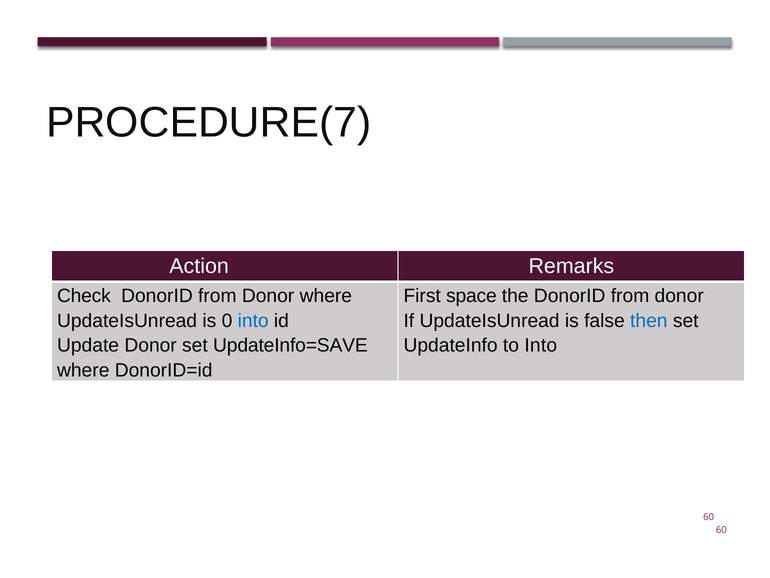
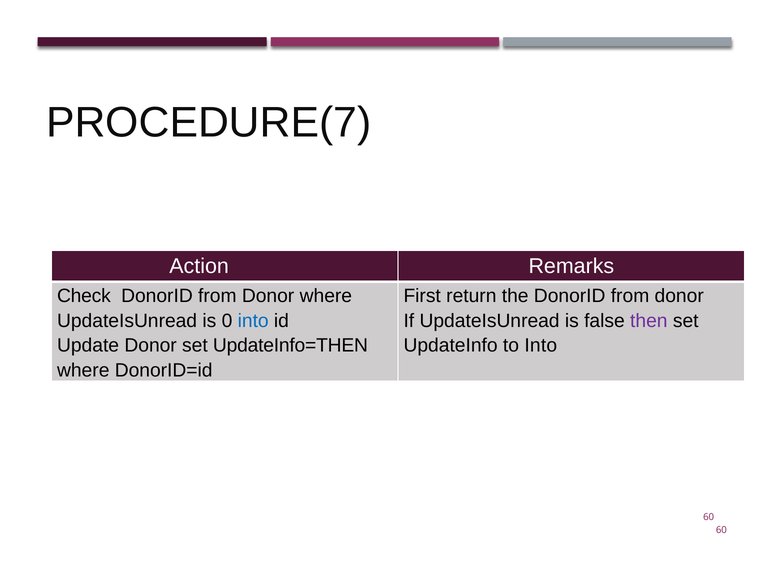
space: space -> return
then colour: blue -> purple
UpdateInfo=SAVE: UpdateInfo=SAVE -> UpdateInfo=THEN
